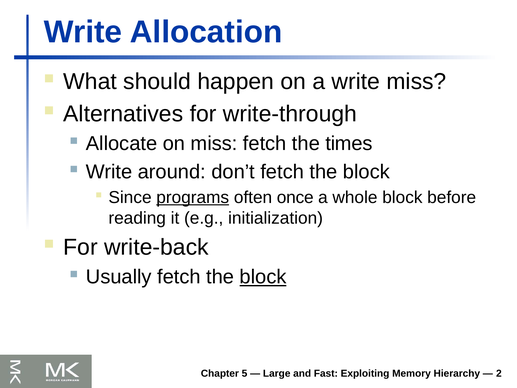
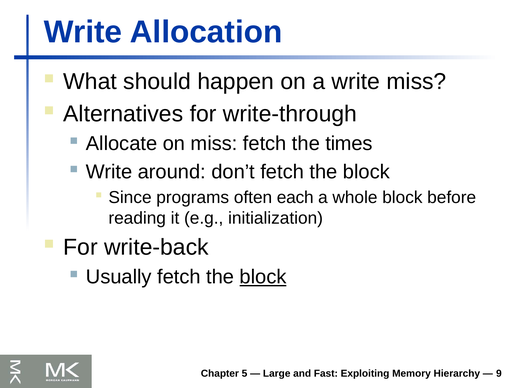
programs underline: present -> none
once: once -> each
2: 2 -> 9
